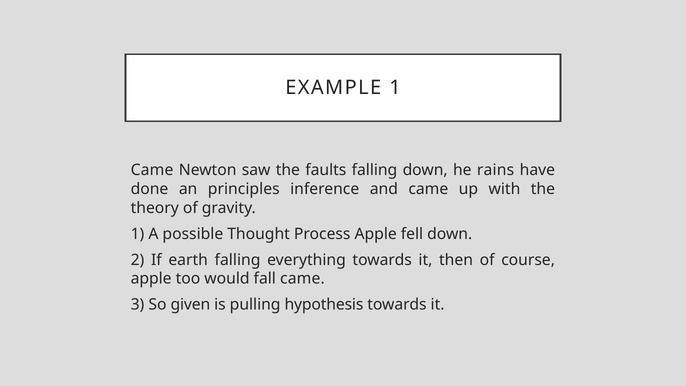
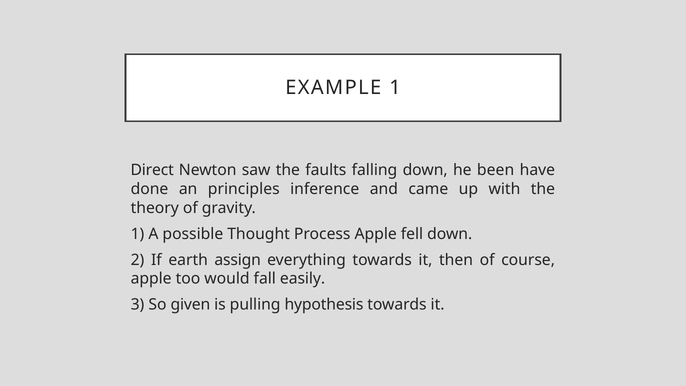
Came at (152, 170): Came -> Direct
rains: rains -> been
earth falling: falling -> assign
fall came: came -> easily
